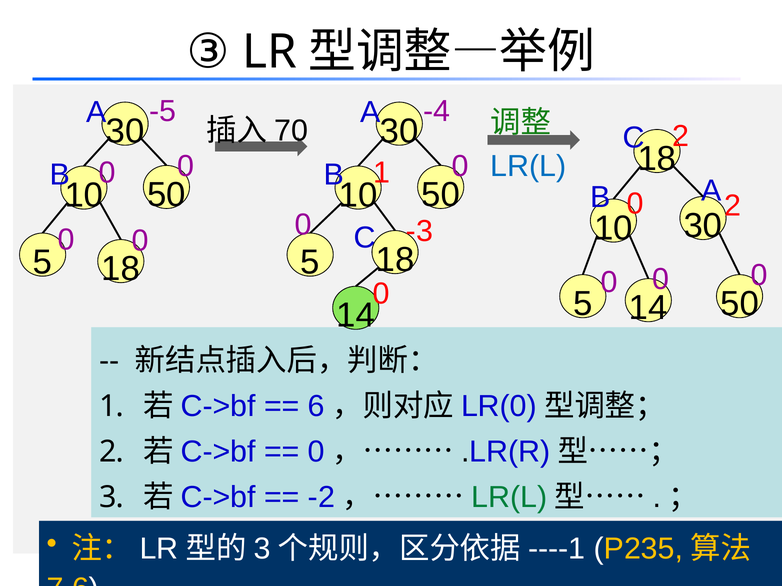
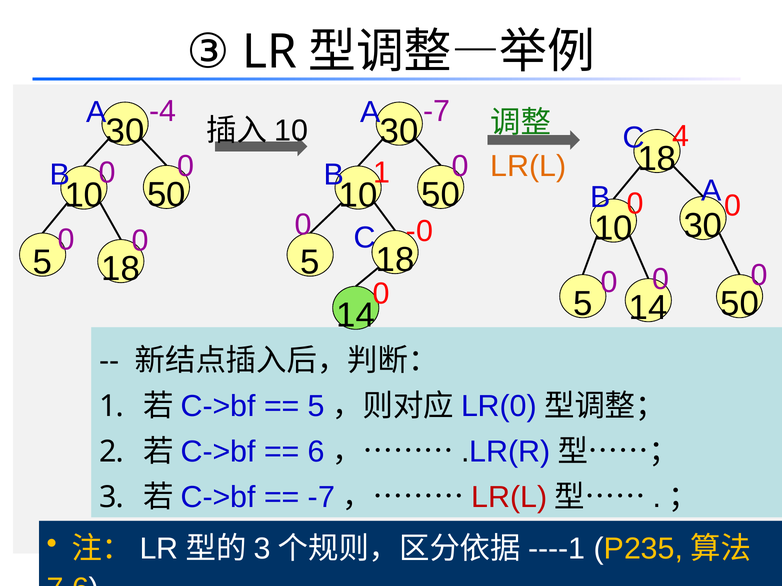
-5: -5 -> -4
-4 at (437, 112): -4 -> -7
70 at (291, 131): 70 -> 10
C 2: 2 -> 4
LR(L at (528, 167) colour: blue -> orange
A 2: 2 -> 0
-3: -3 -> -0
6 at (316, 407): 6 -> 5
0 at (316, 452): 0 -> 6
-2 at (321, 498): -2 -> -7
LR(L at (509, 498) colour: green -> red
